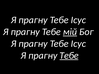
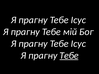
мій underline: present -> none
